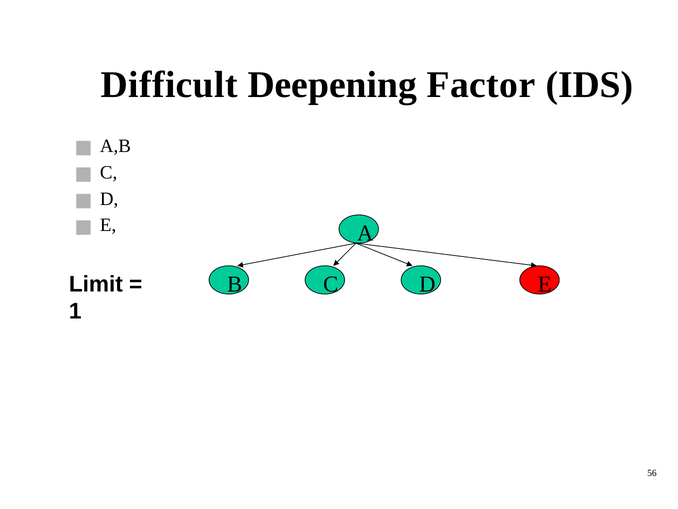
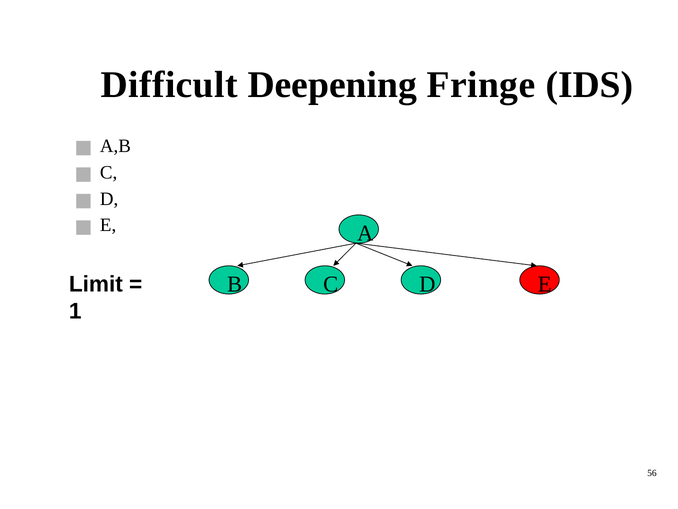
Factor: Factor -> Fringe
